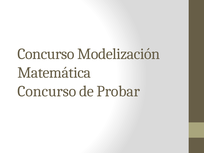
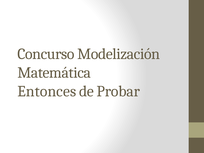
Concurso at (47, 91): Concurso -> Entonces
